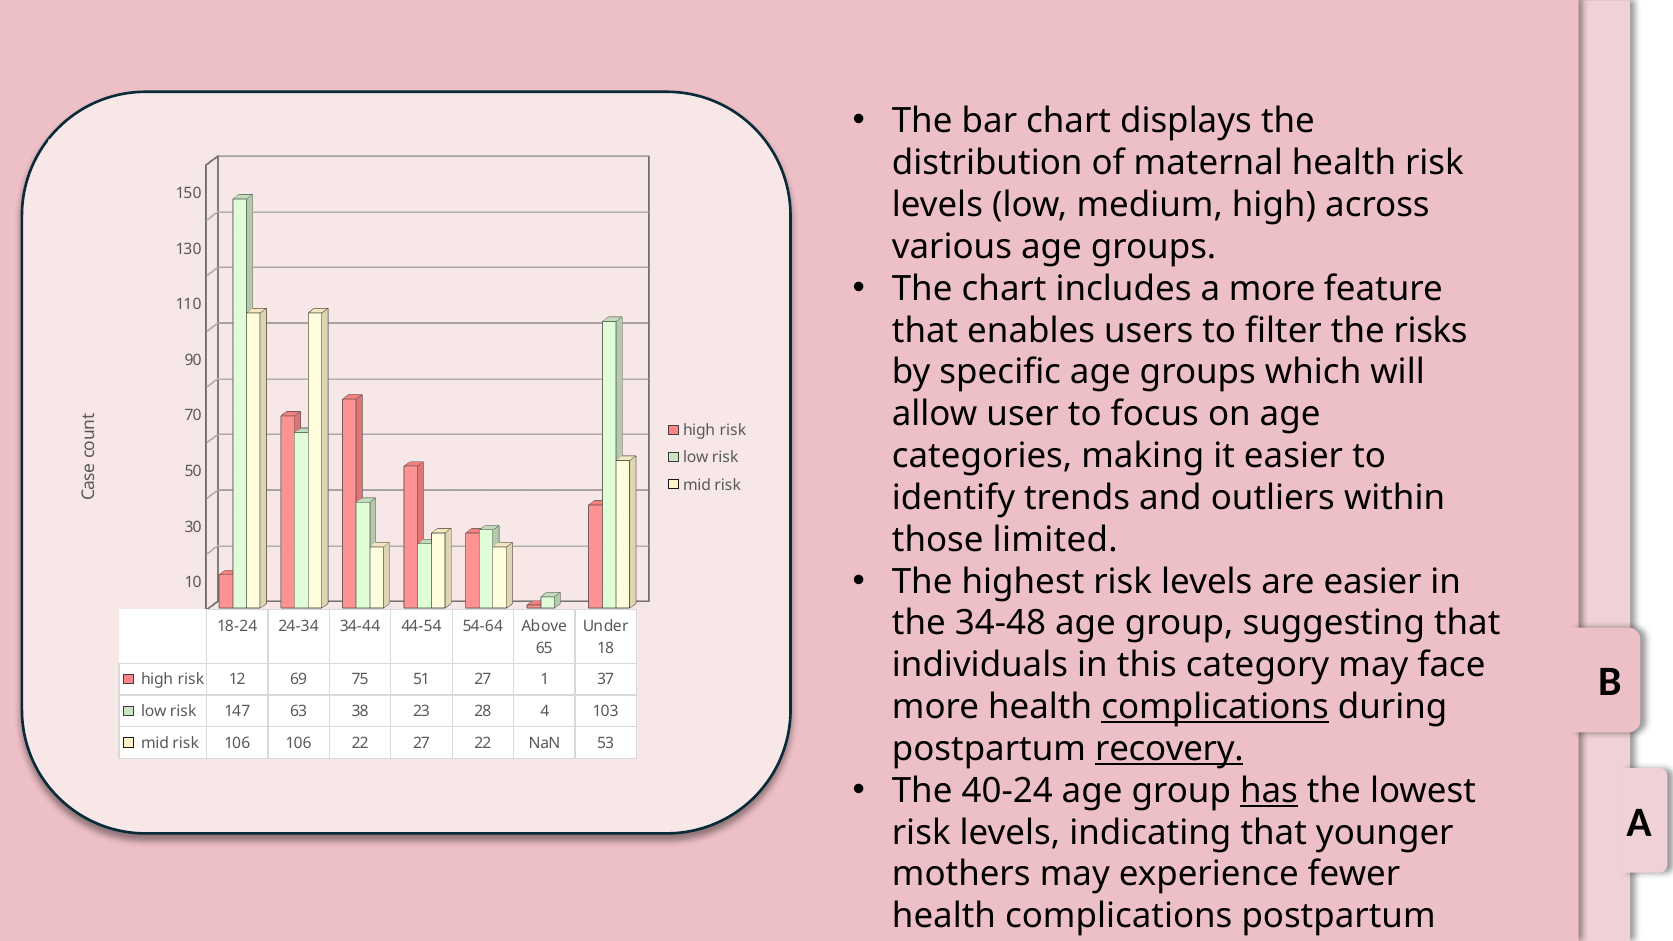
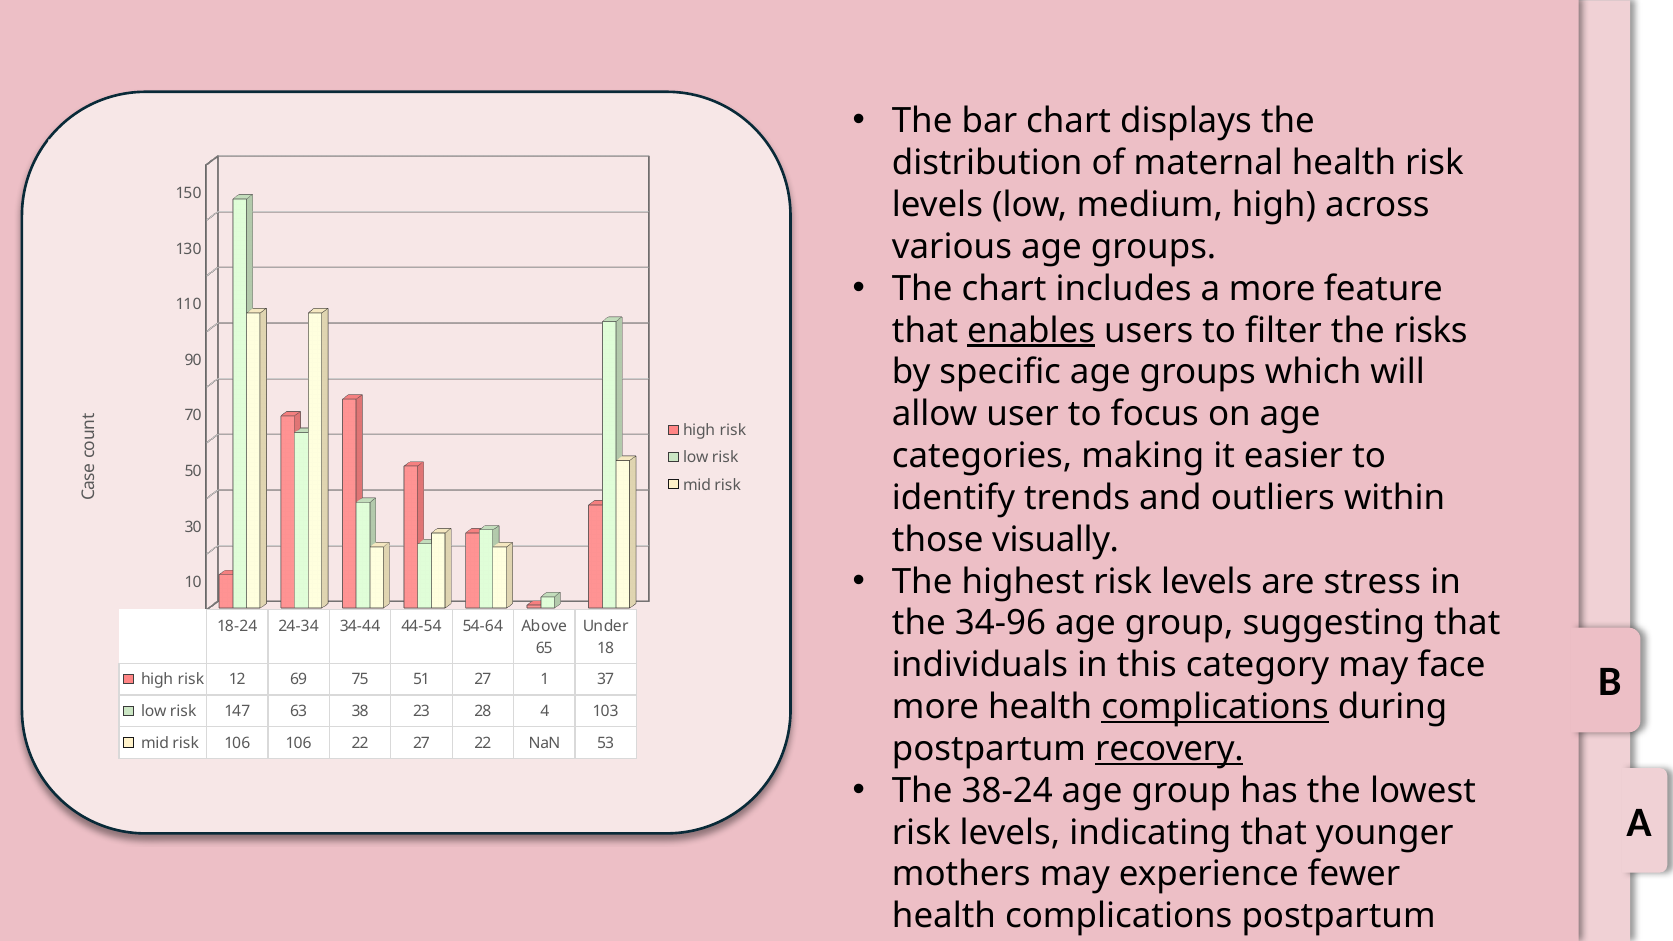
enables underline: none -> present
limited: limited -> visually
are easier: easier -> stress
34-48: 34-48 -> 34-96
40-24: 40-24 -> 38-24
has underline: present -> none
